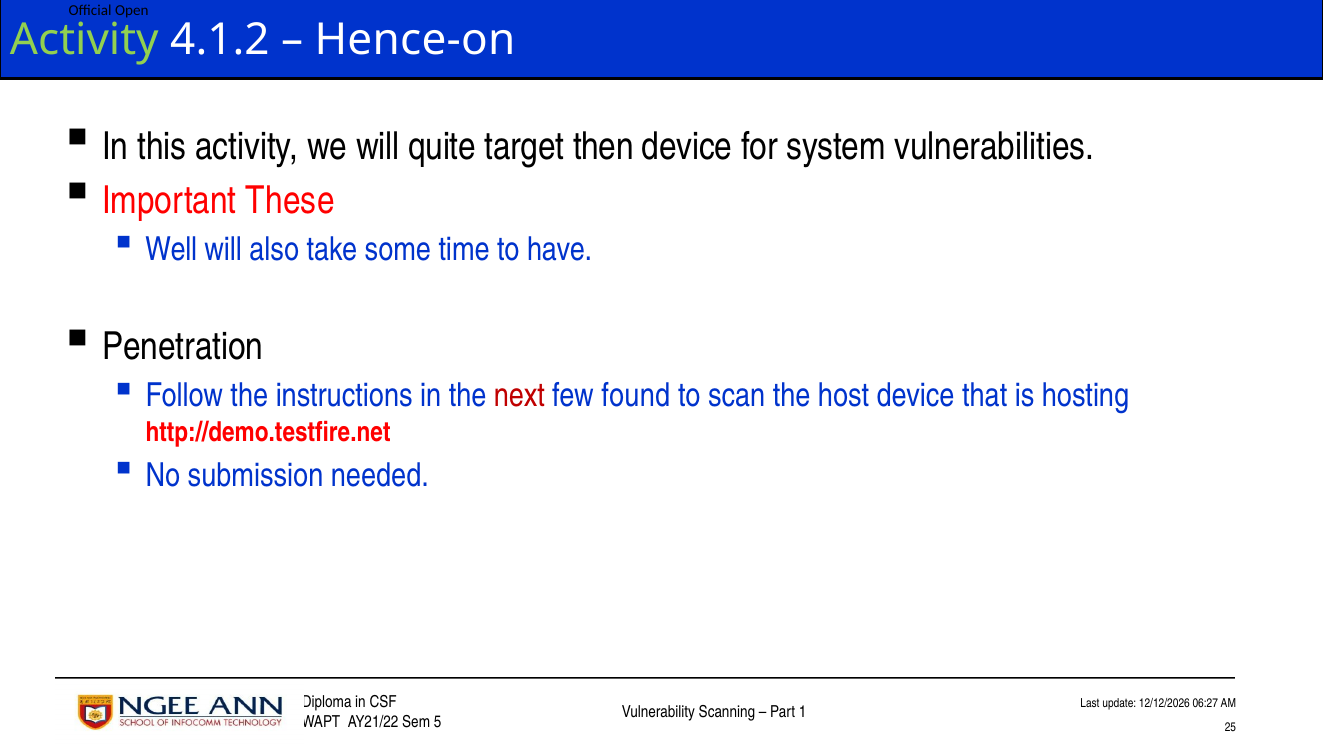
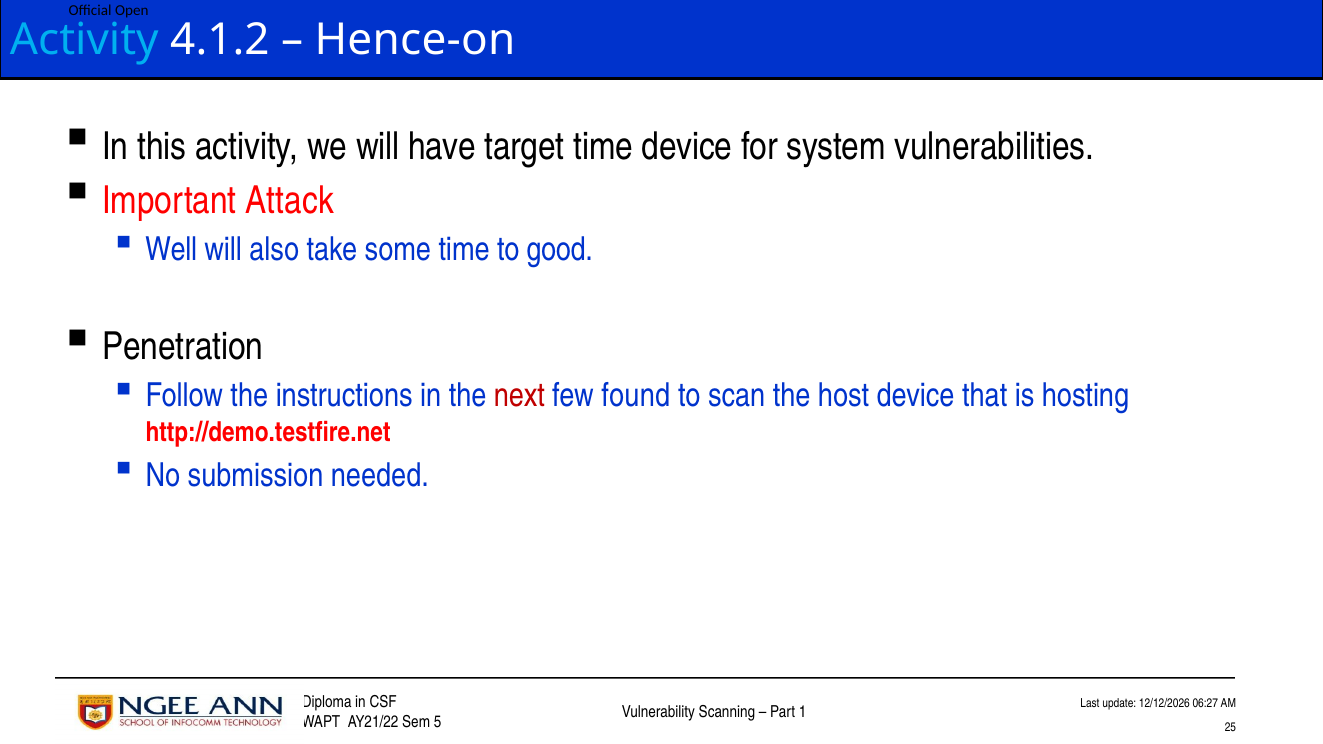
Activity at (84, 40) colour: light green -> light blue
quite: quite -> have
target then: then -> time
These: These -> Attack
have: have -> good
